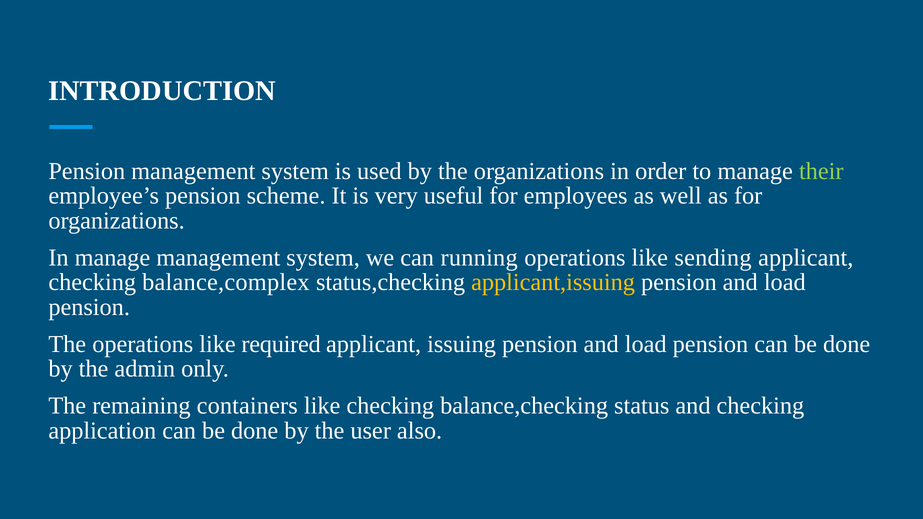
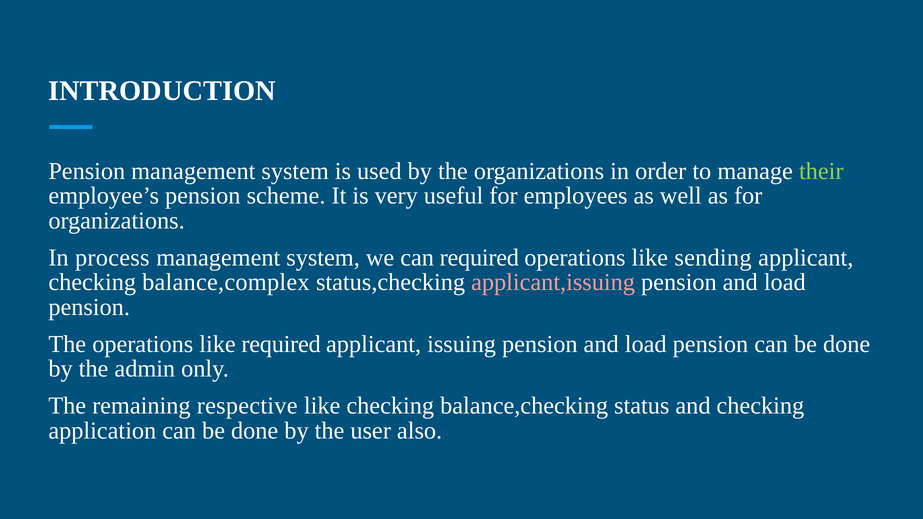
In manage: manage -> process
can running: running -> required
applicant,issuing colour: yellow -> pink
containers: containers -> respective
